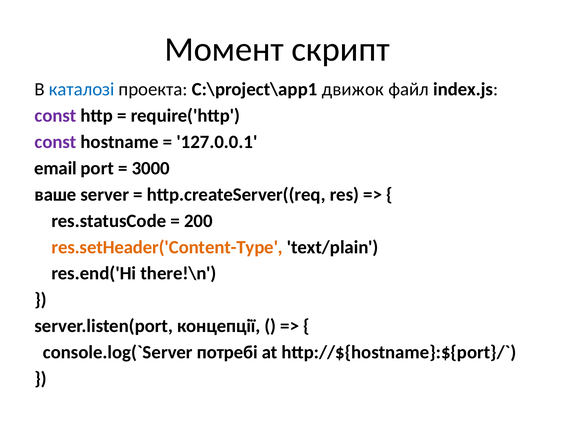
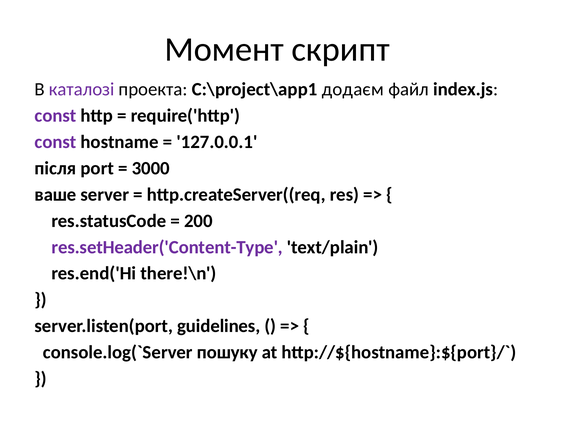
каталозі colour: blue -> purple
движок: движок -> додаєм
email: email -> після
res.setHeader('Content-Type colour: orange -> purple
концепції: концепції -> guidelines
потребі: потребі -> пошуку
